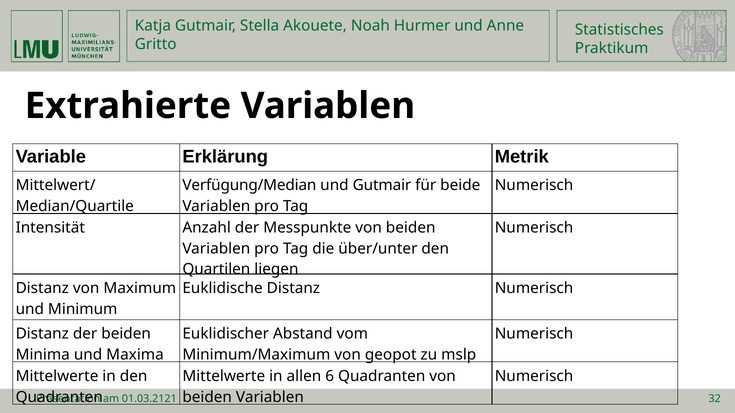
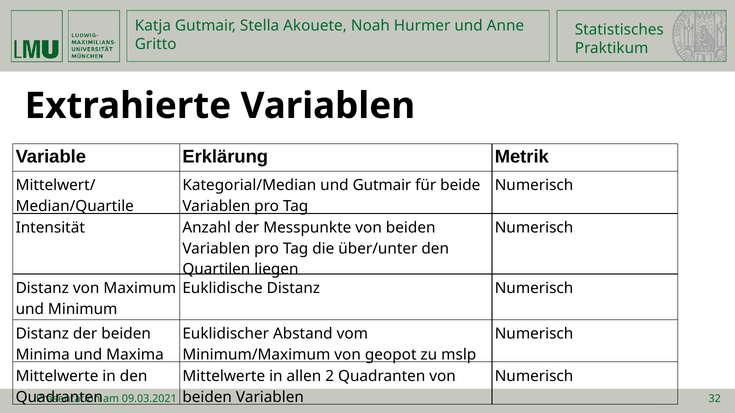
Verfügung/Median: Verfügung/Median -> Kategorial/Median
6: 6 -> 2
01.03.2121: 01.03.2121 -> 09.03.2021
